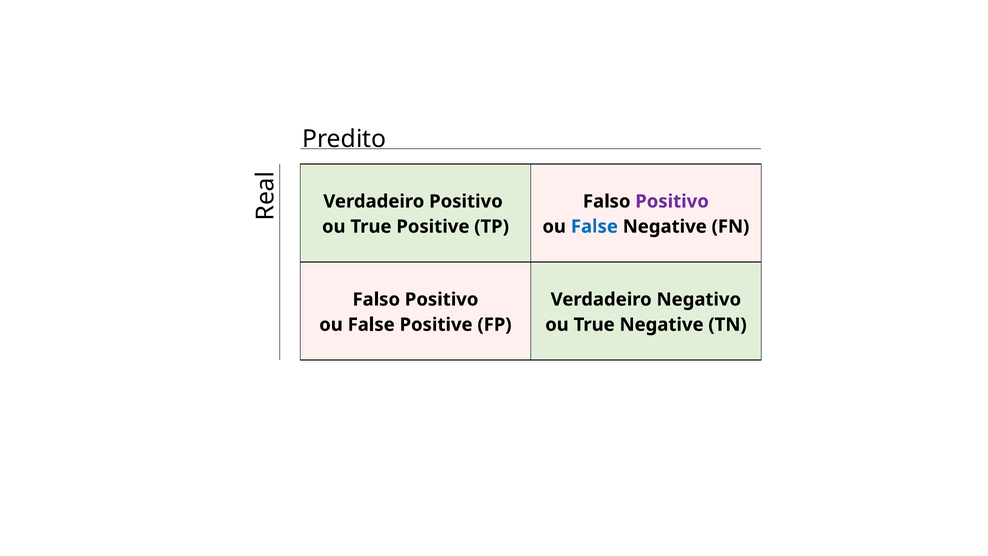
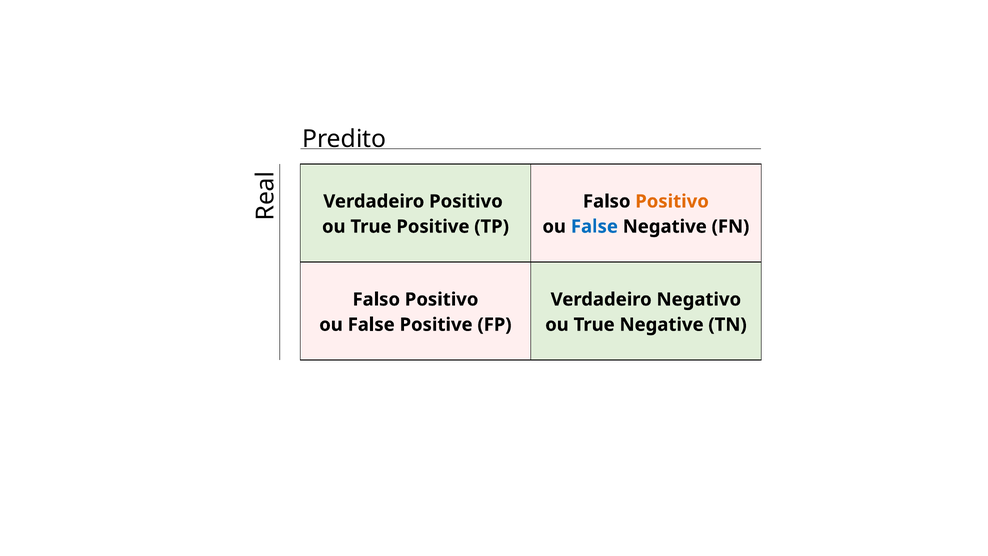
Positivo at (672, 201) colour: purple -> orange
